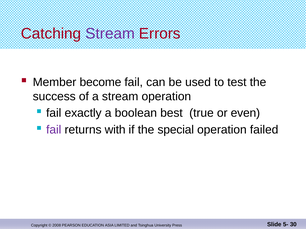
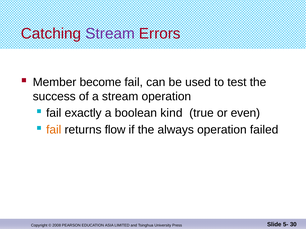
best: best -> kind
fail at (54, 130) colour: purple -> orange
with: with -> flow
special: special -> always
